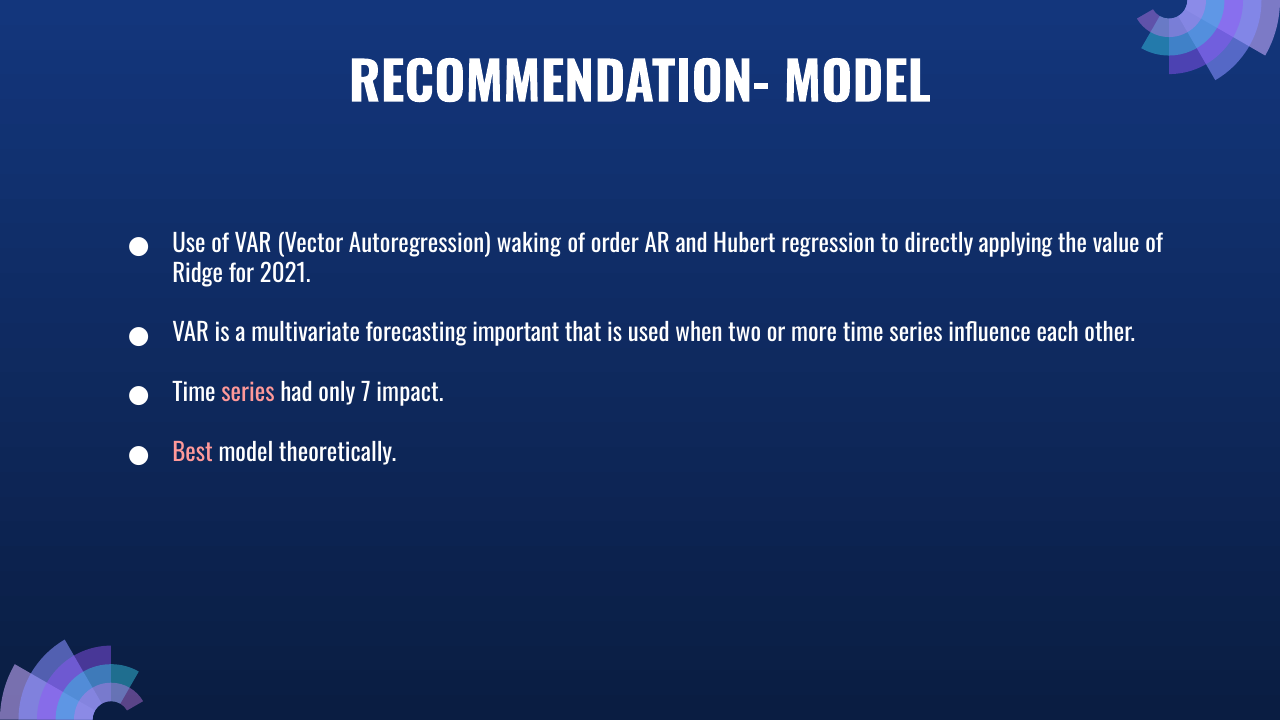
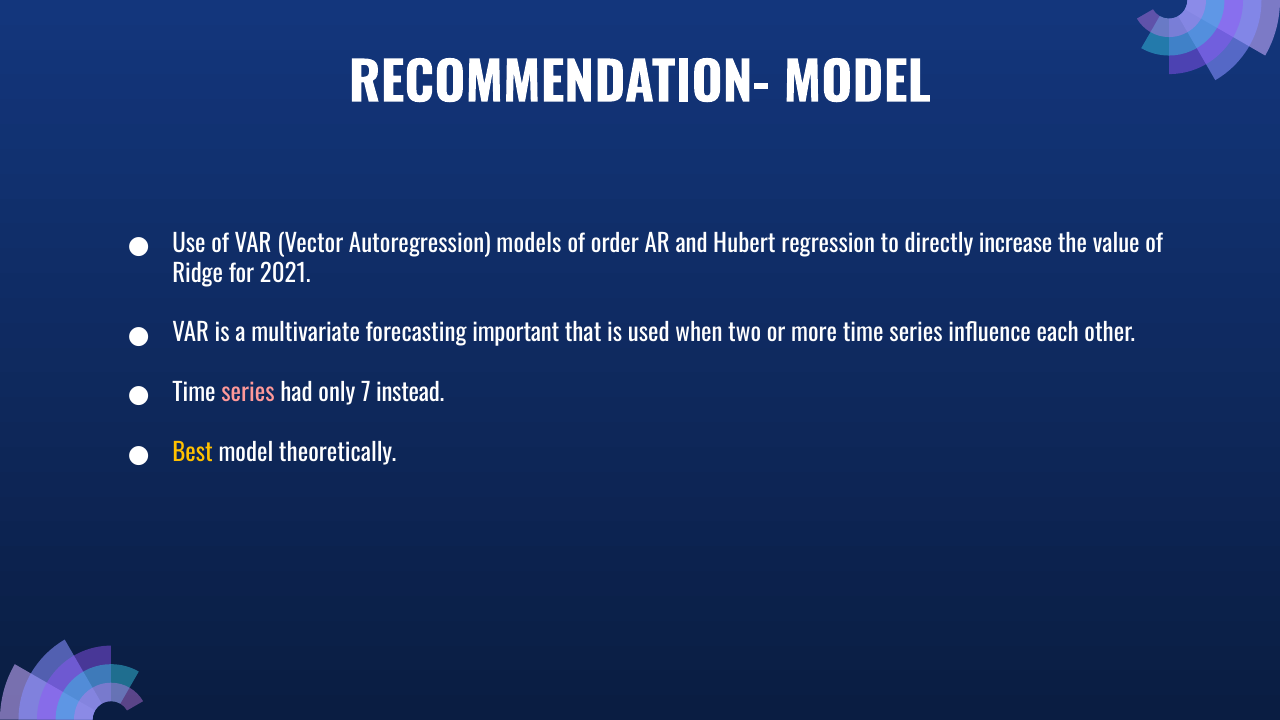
waking: waking -> models
applying: applying -> increase
impact: impact -> instead
Best colour: pink -> yellow
